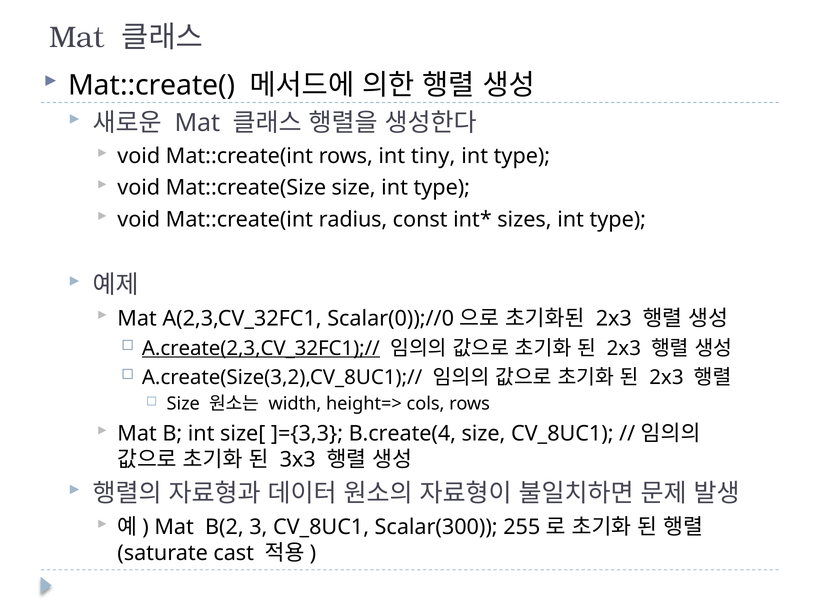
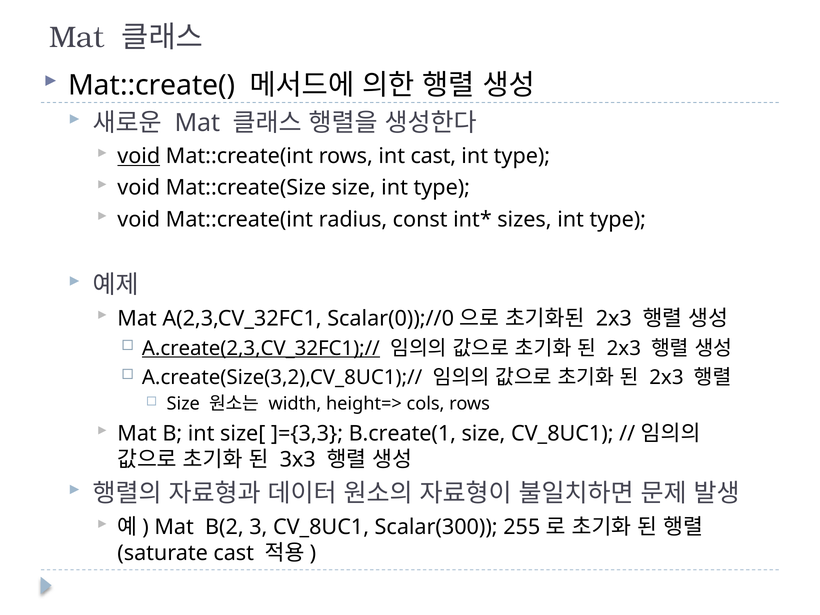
void at (139, 156) underline: none -> present
int tiny: tiny -> cast
B.create(4: B.create(4 -> B.create(1
